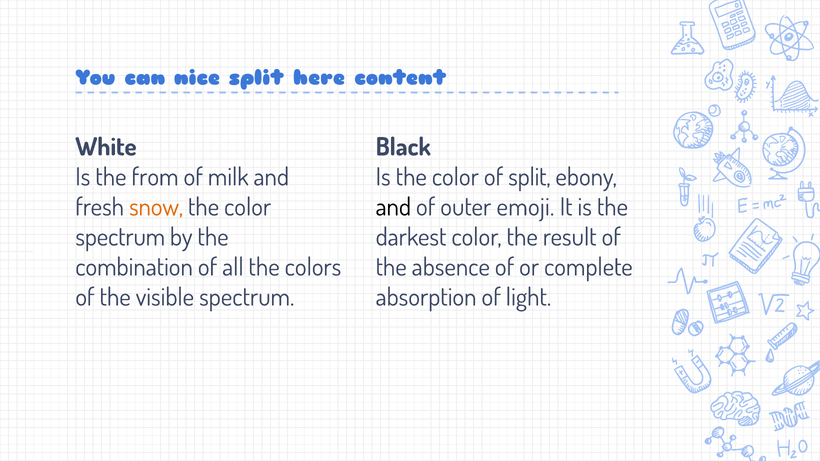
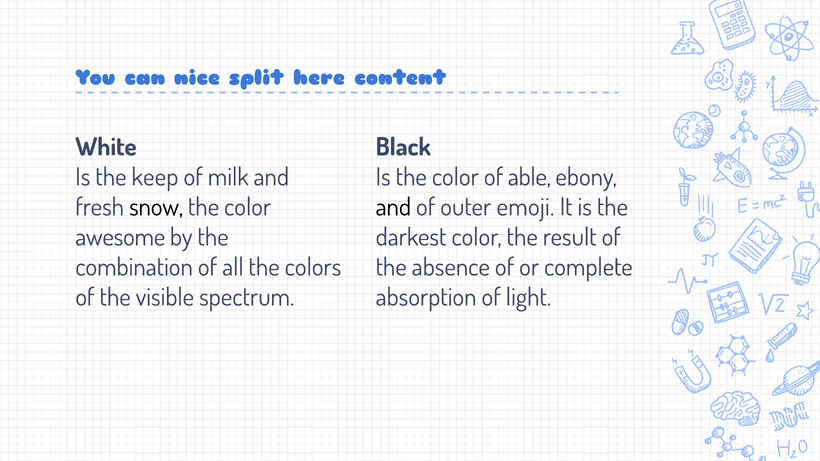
from: from -> keep
of split: split -> able
snow colour: orange -> black
spectrum at (120, 237): spectrum -> awesome
